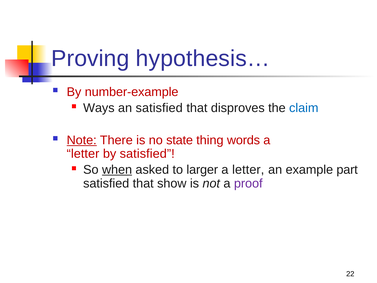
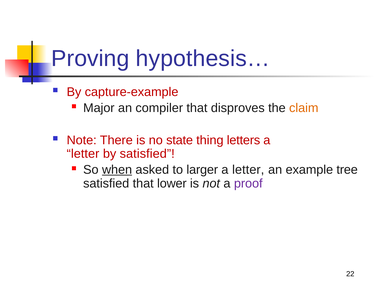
number-example: number-example -> capture-example
Ways: Ways -> Major
an satisfied: satisfied -> compiler
claim colour: blue -> orange
Note underline: present -> none
words: words -> letters
part: part -> tree
show: show -> lower
